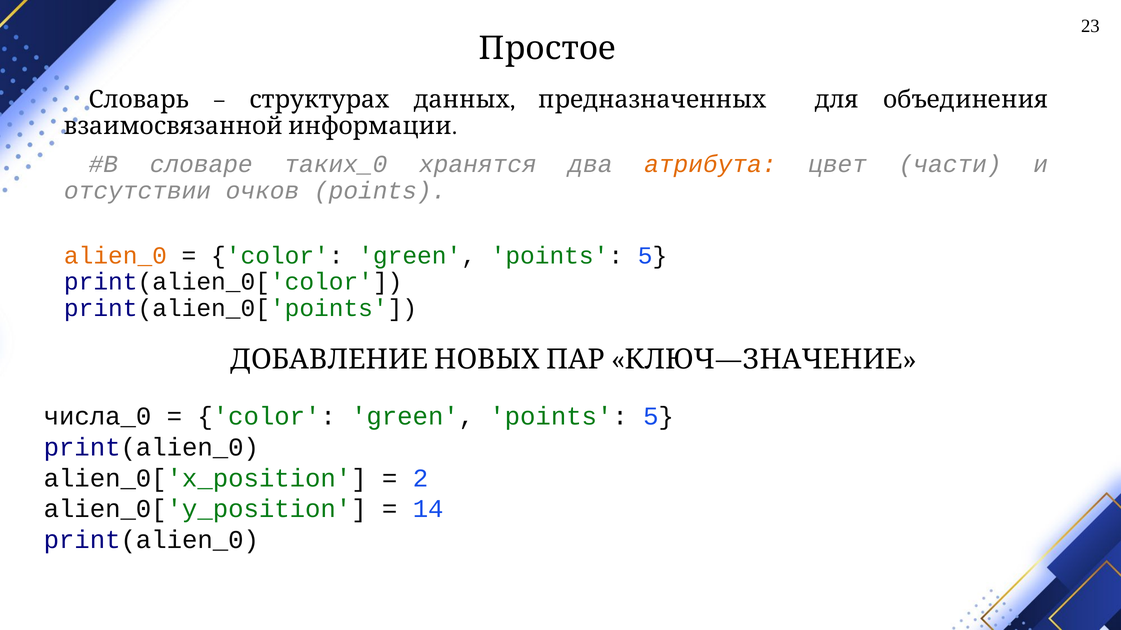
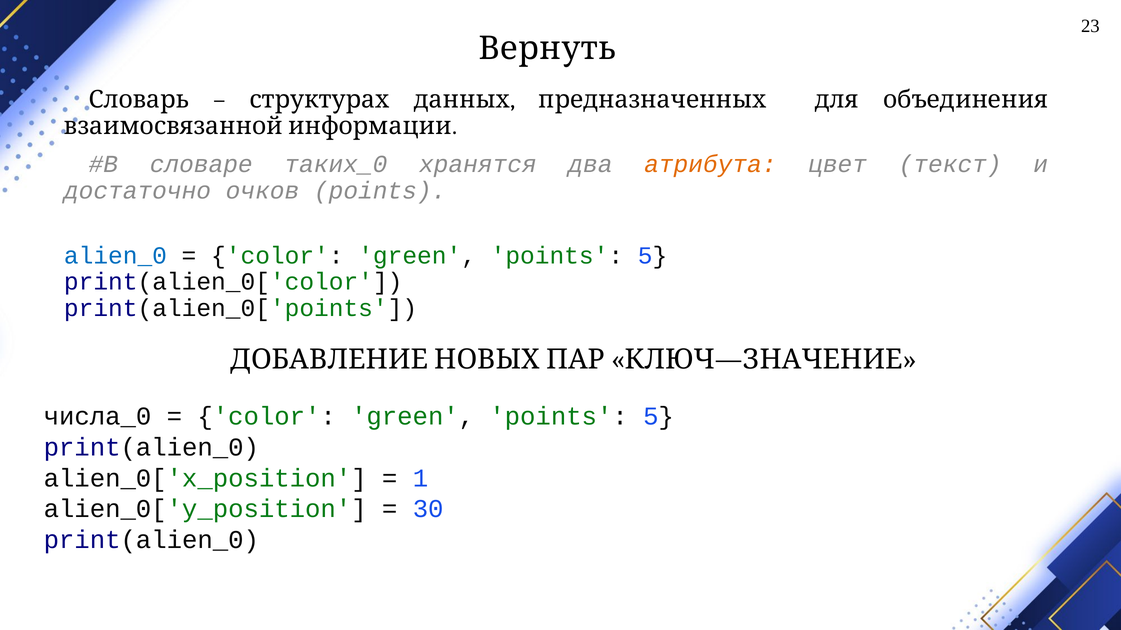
Простое: Простое -> Вернуть
части: части -> текст
отсутствии: отсутствии -> достаточно
alien_0 colour: orange -> blue
2: 2 -> 1
14: 14 -> 30
